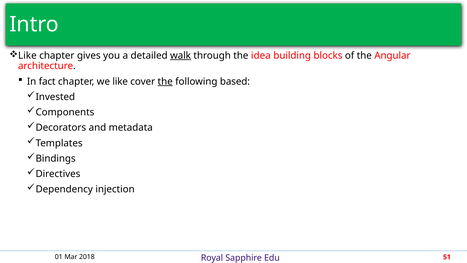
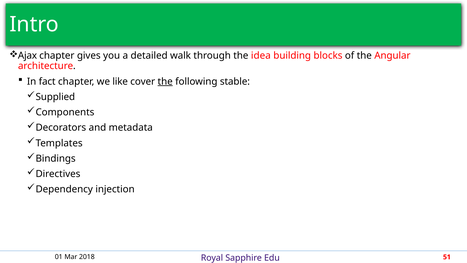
Like at (27, 56): Like -> Ajax
walk underline: present -> none
based: based -> stable
Invested: Invested -> Supplied
